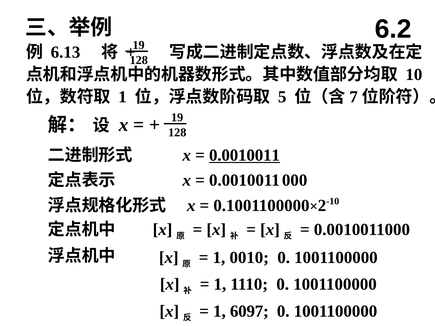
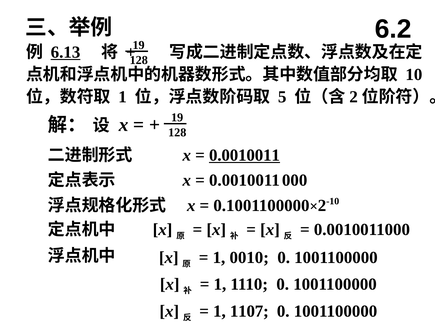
6.13 underline: none -> present
7: 7 -> 2
6097: 6097 -> 1107
